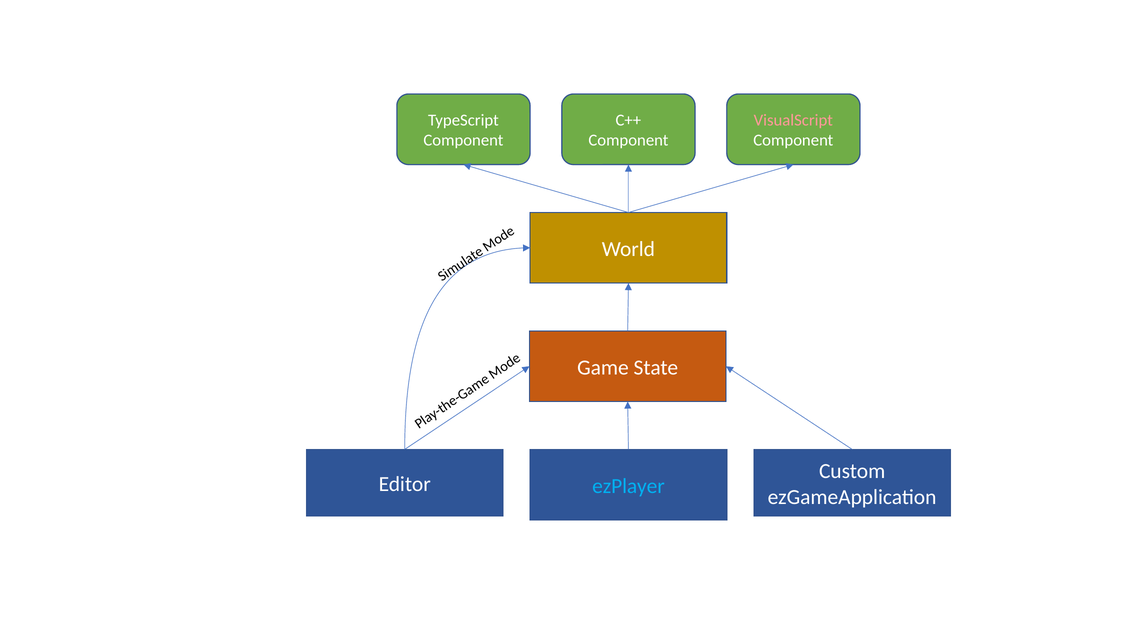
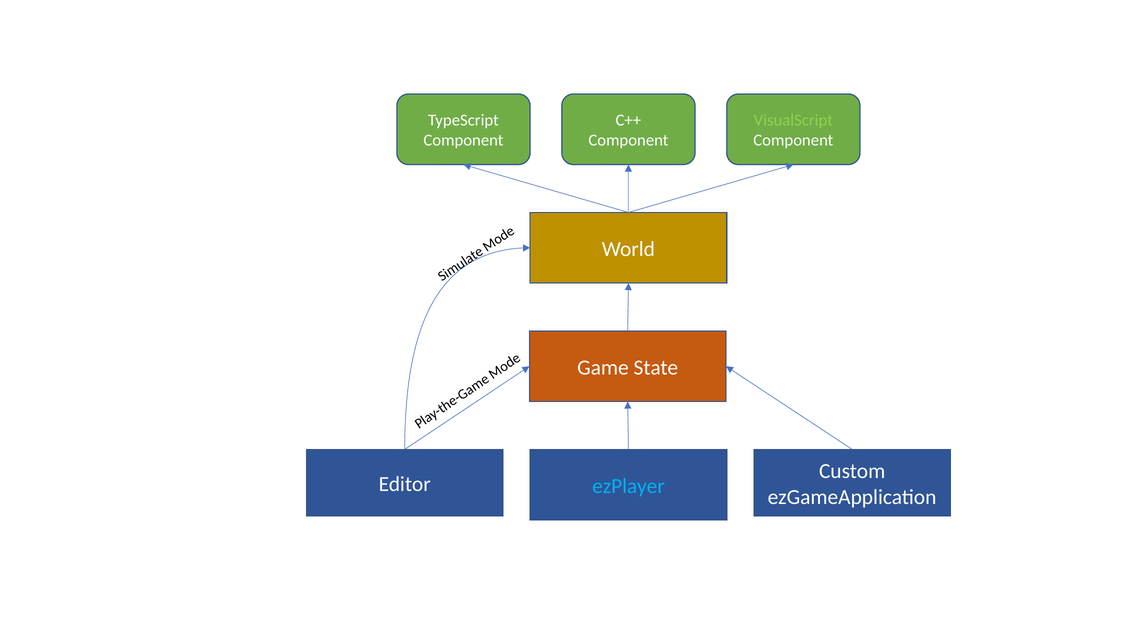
VisualScript colour: pink -> light green
